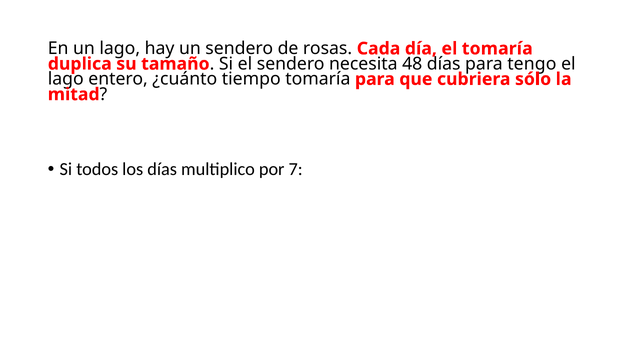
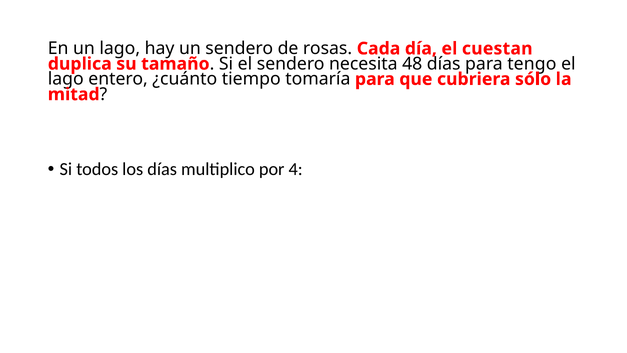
el tomaría: tomaría -> cuestan
7: 7 -> 4
